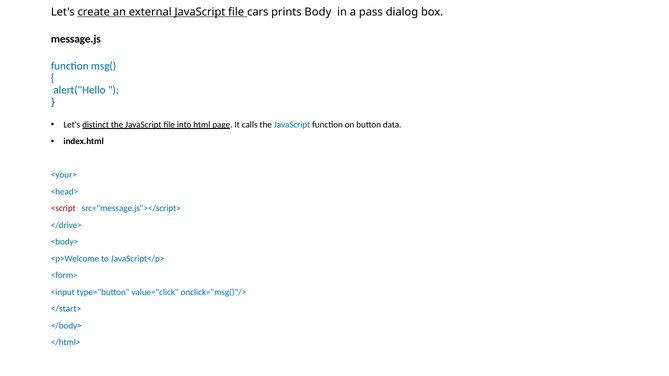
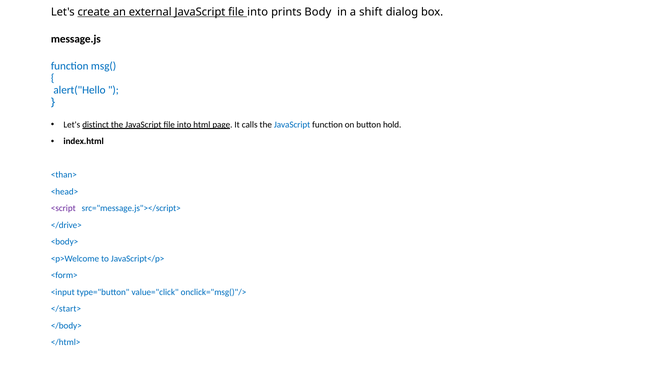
external JavaScript file cars: cars -> into
pass: pass -> shift
data: data -> hold
<your>: <your> -> <than>
<script colour: red -> purple
